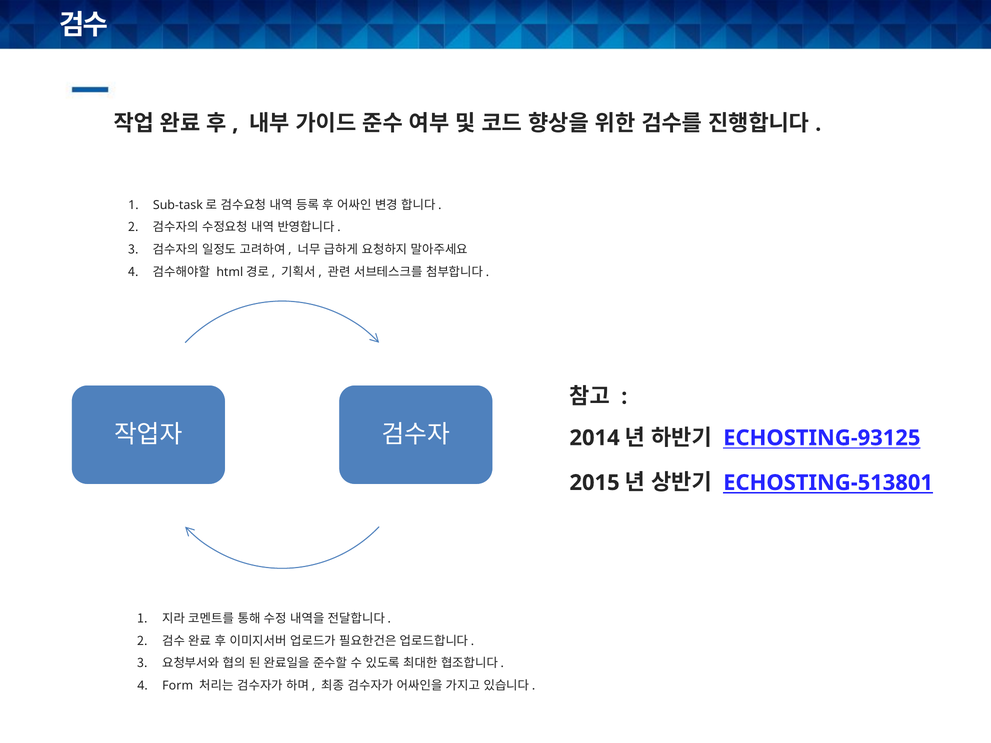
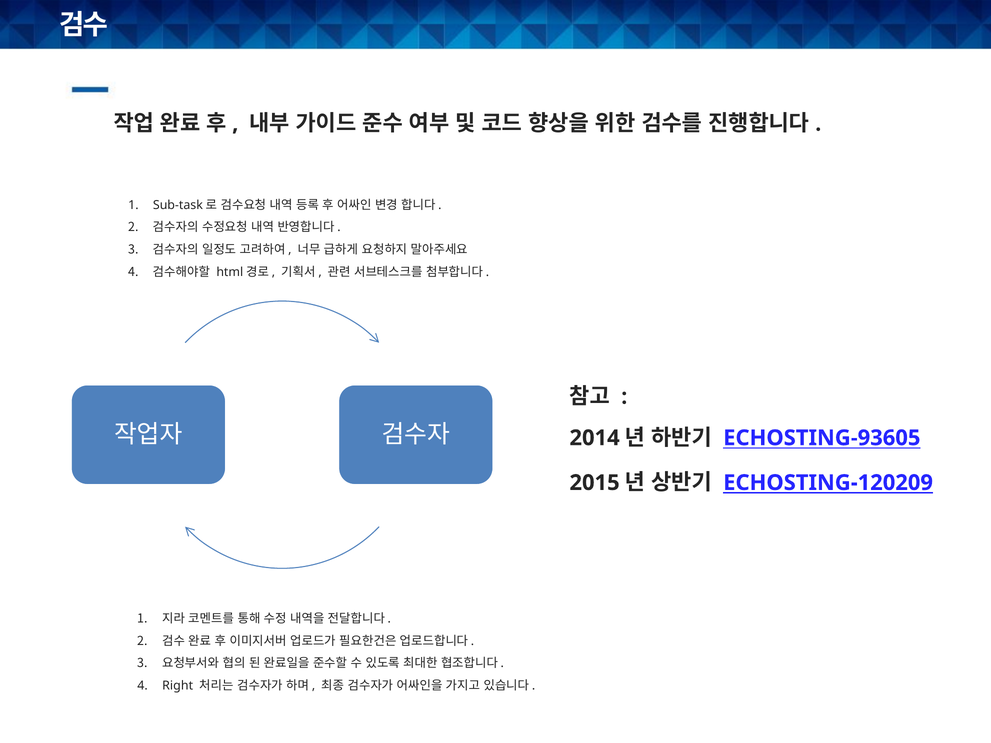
ECHOSTING-93125: ECHOSTING-93125 -> ECHOSTING-93605
ECHOSTING-513801: ECHOSTING-513801 -> ECHOSTING-120209
Form: Form -> Right
